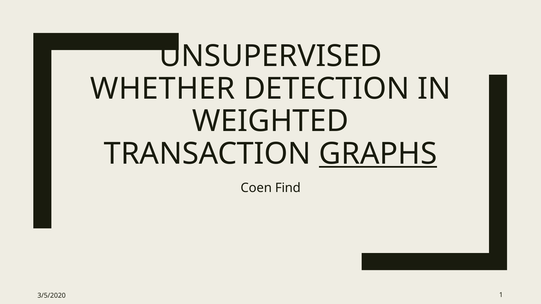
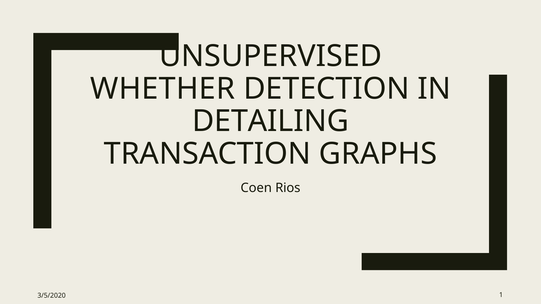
WEIGHTED: WEIGHTED -> DETAILING
GRAPHS underline: present -> none
Find: Find -> Rios
